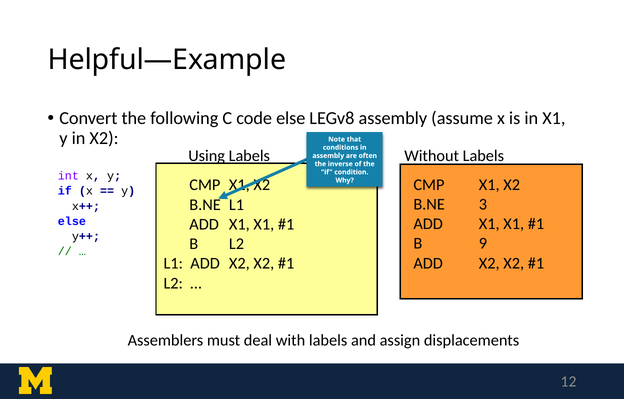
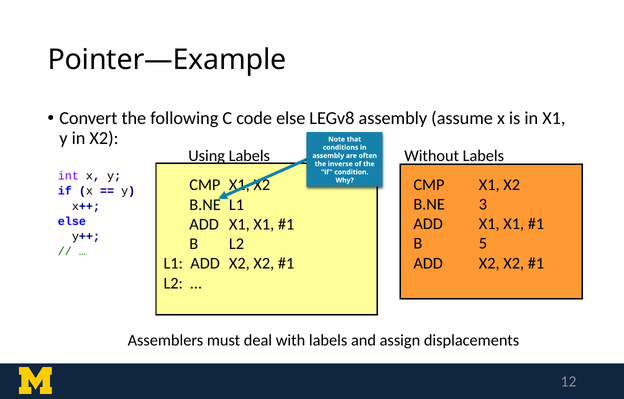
Helpful—Example: Helpful—Example -> Pointer—Example
9: 9 -> 5
